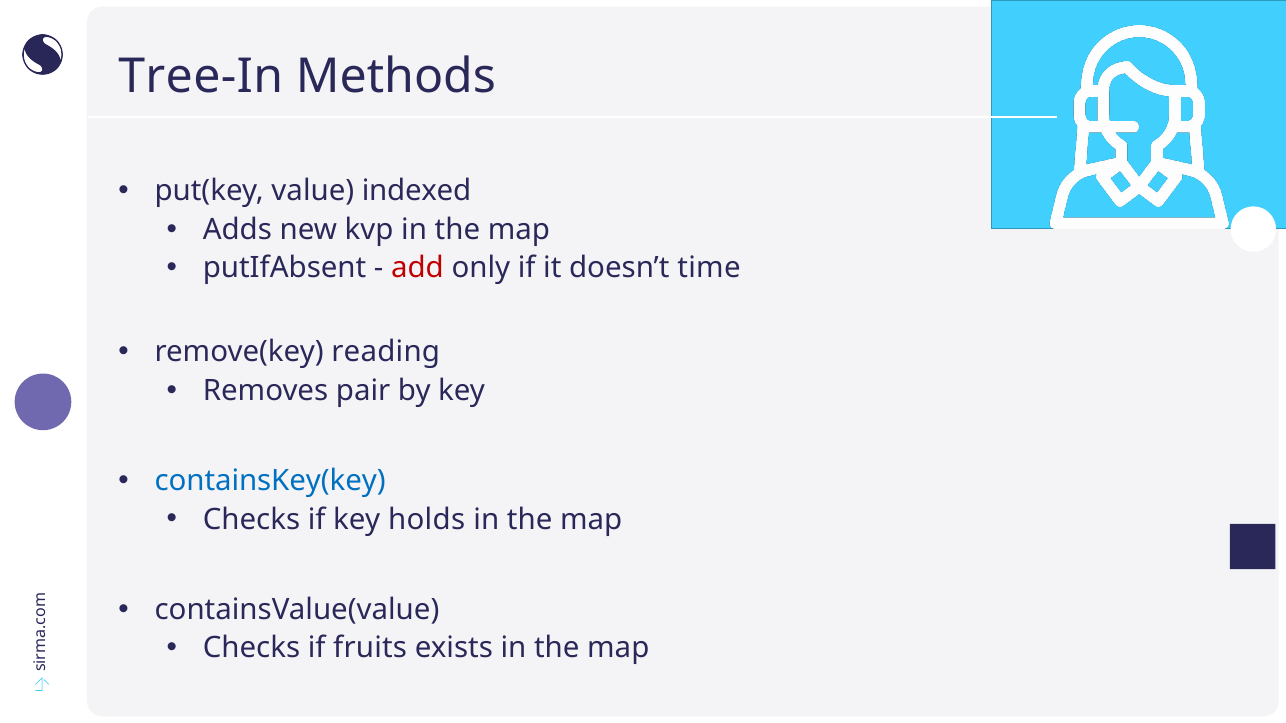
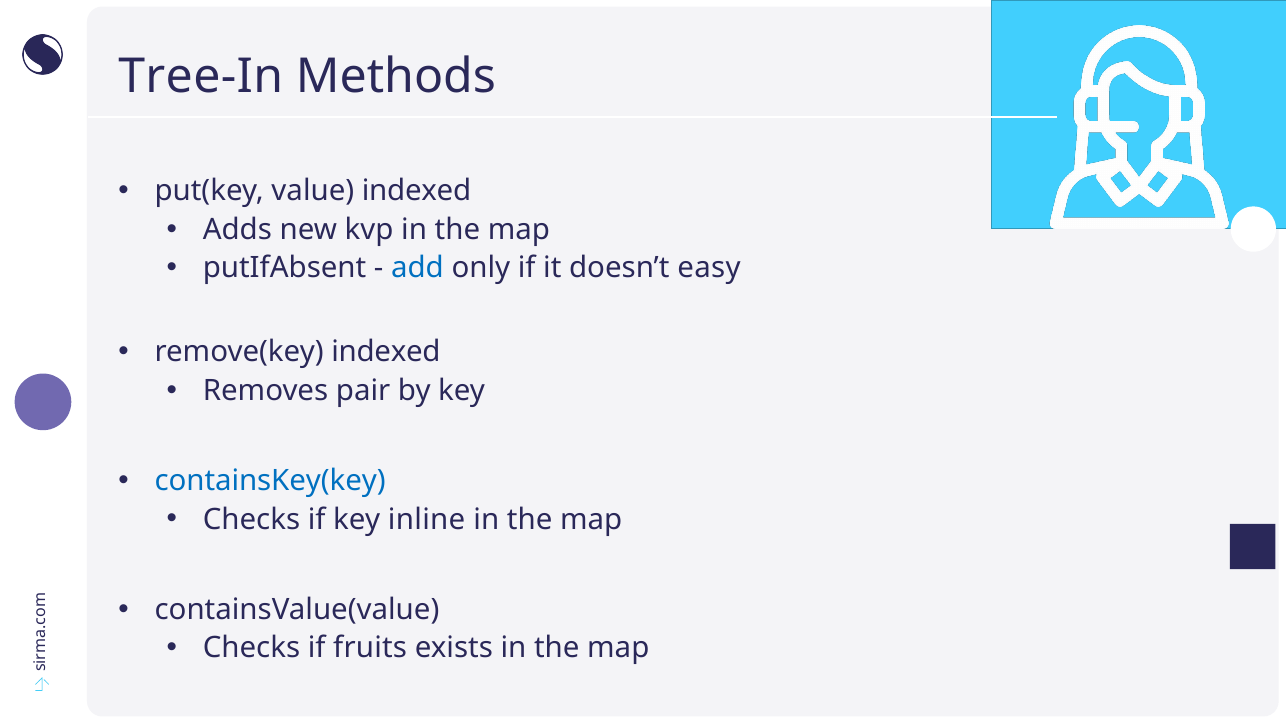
add colour: red -> blue
time: time -> easy
remove(key reading: reading -> indexed
holds: holds -> inline
